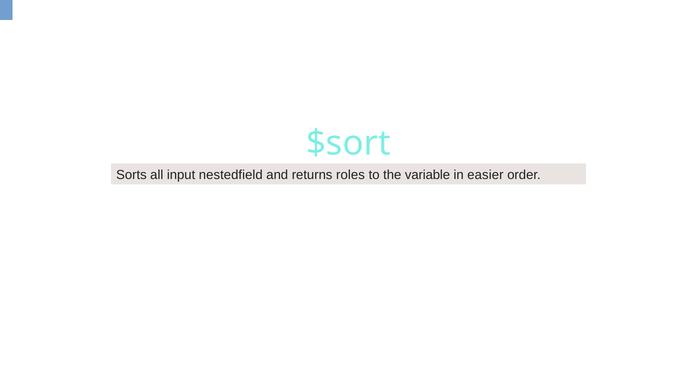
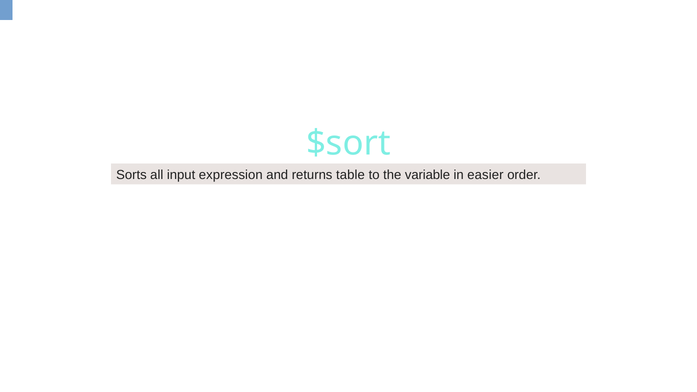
nestedfield: nestedfield -> expression
roles: roles -> table
